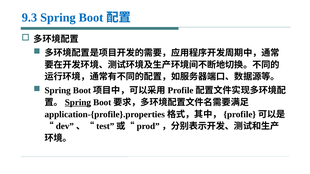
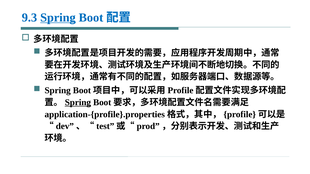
Spring at (58, 18) underline: none -> present
